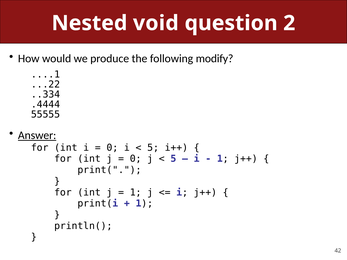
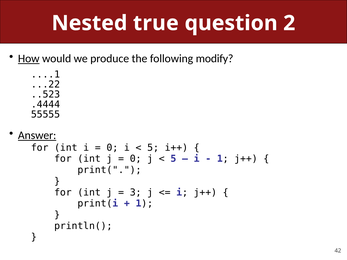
void: void -> true
How underline: none -> present
..334: ..334 -> ..523
1 at (136, 193): 1 -> 3
